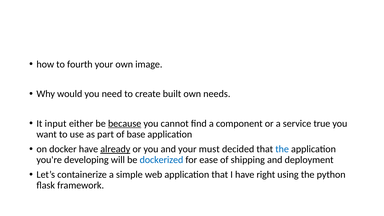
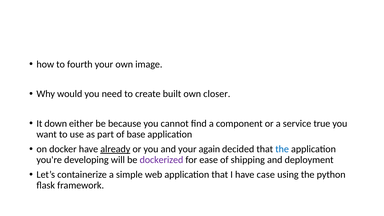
needs: needs -> closer
input: input -> down
because underline: present -> none
must: must -> again
dockerized colour: blue -> purple
right: right -> case
